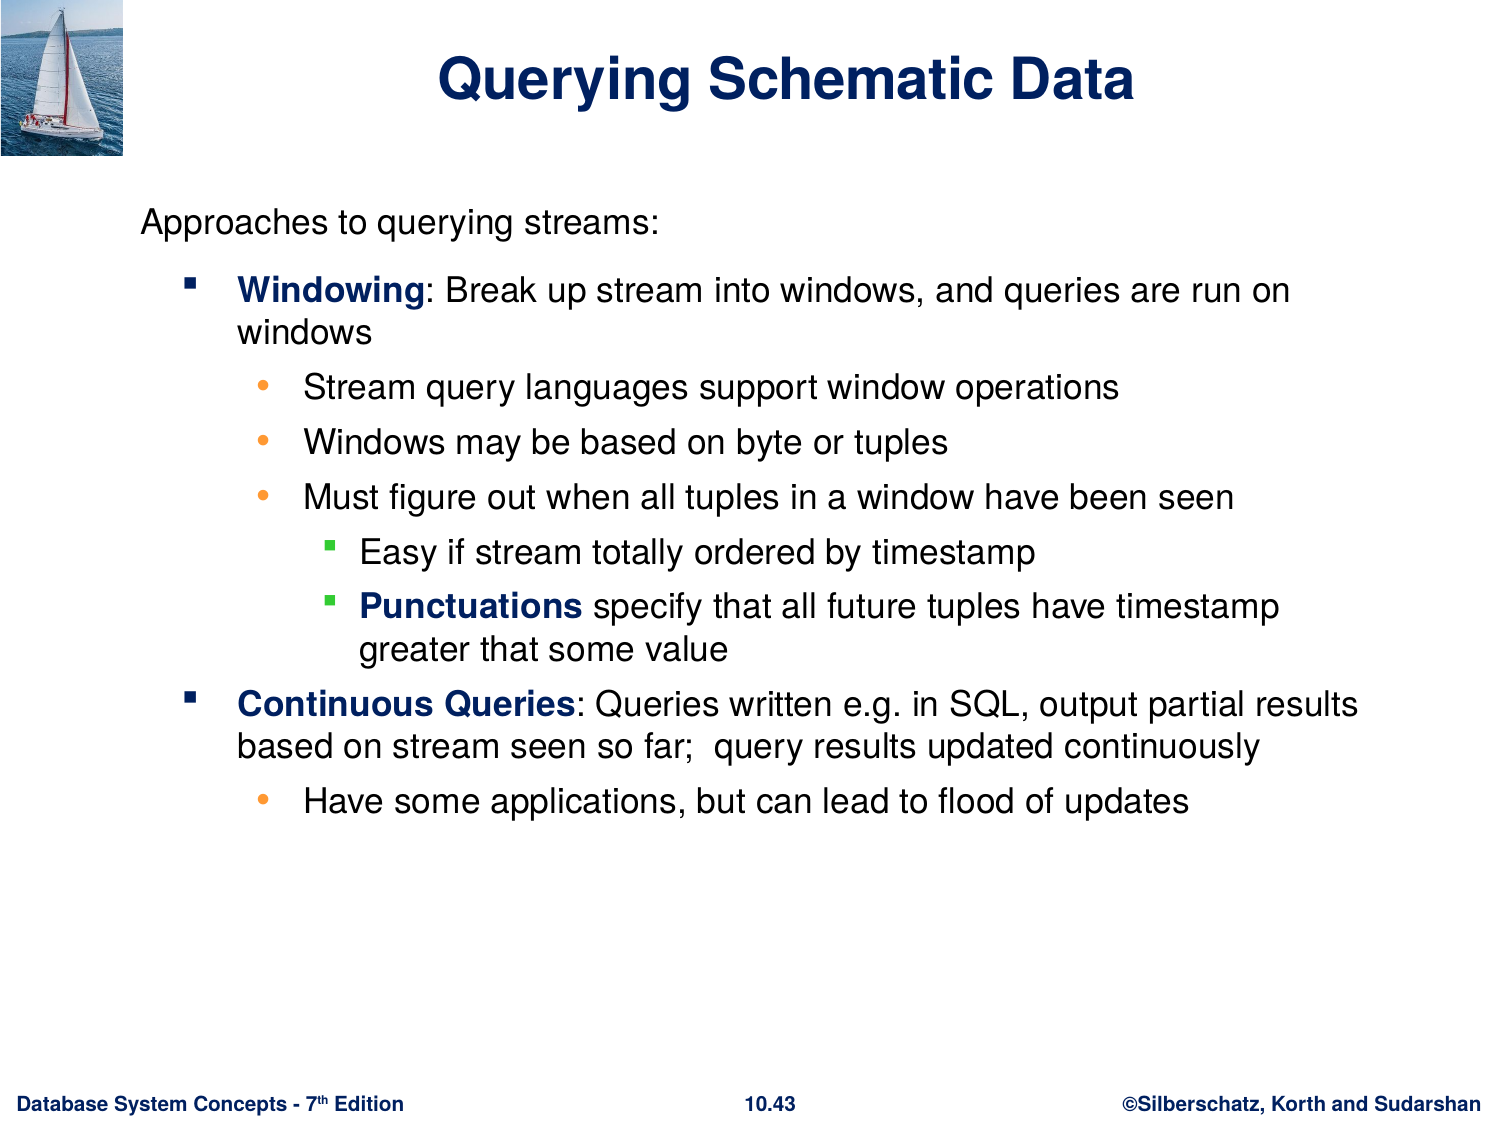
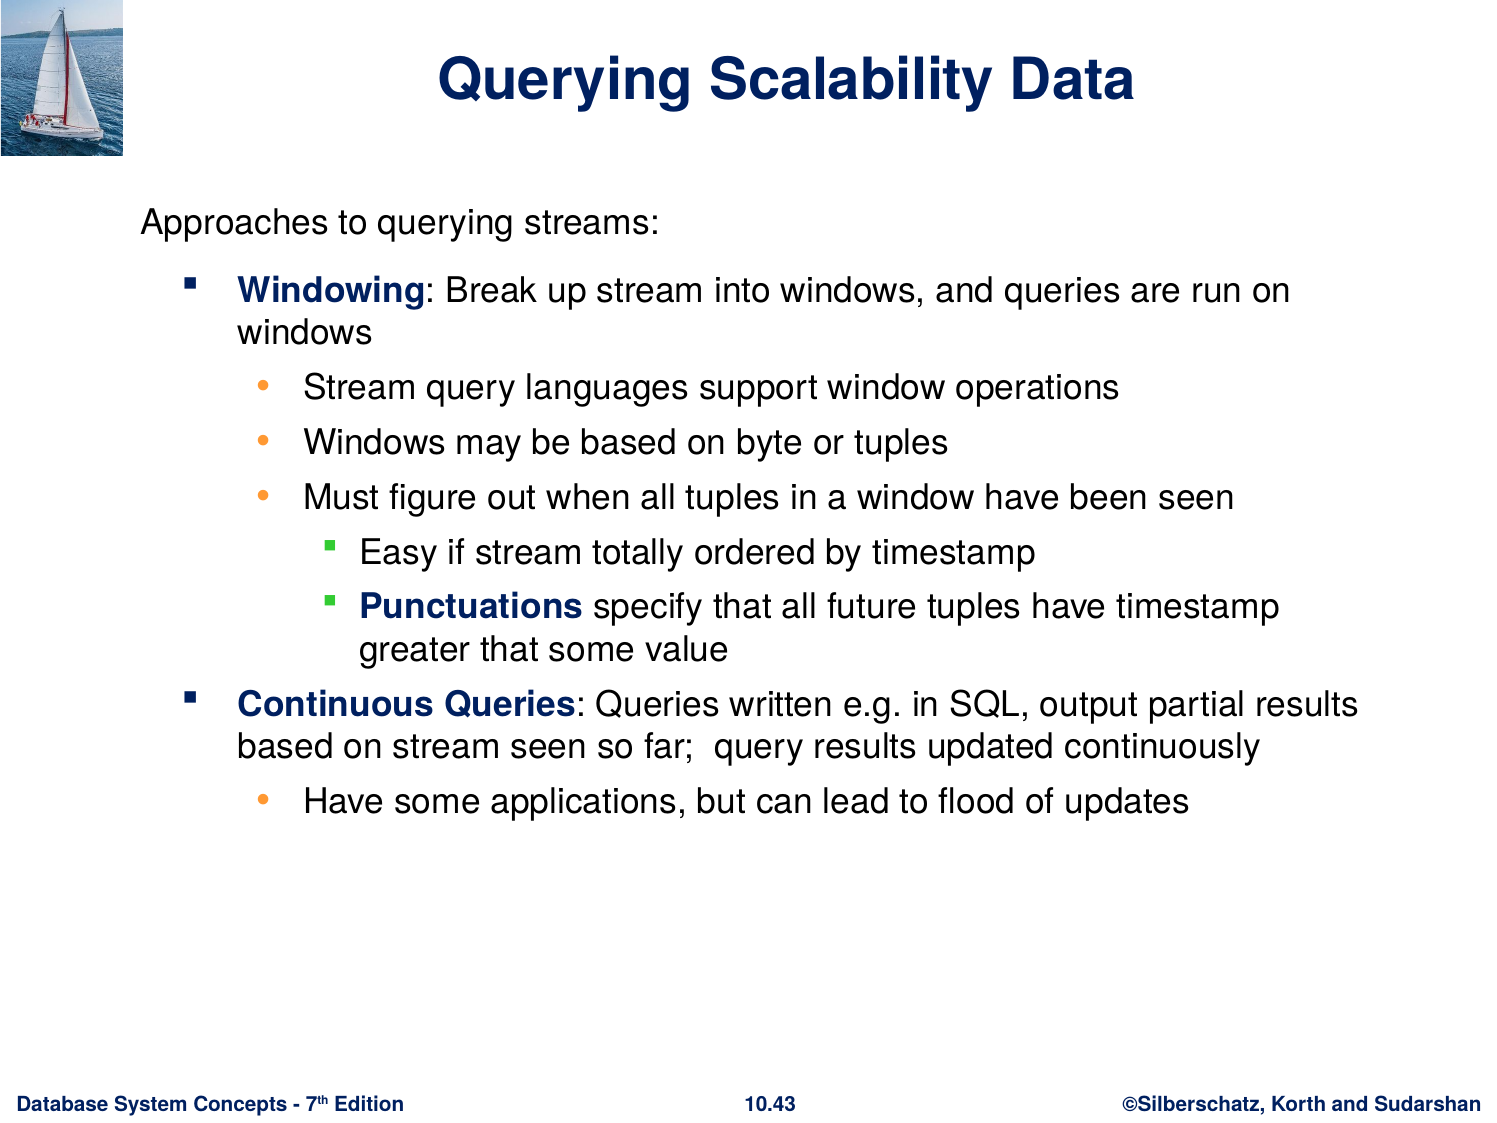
Schematic: Schematic -> Scalability
